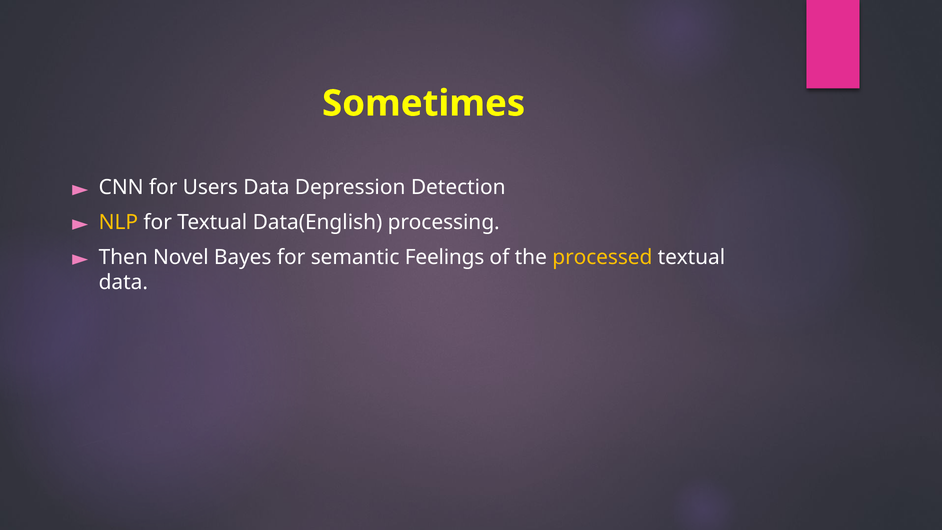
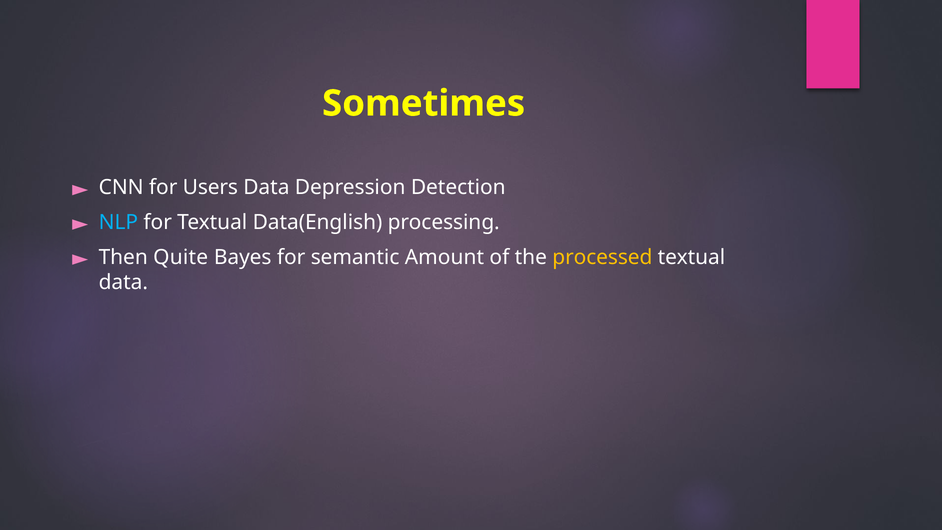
NLP colour: yellow -> light blue
Novel: Novel -> Quite
Feelings: Feelings -> Amount
